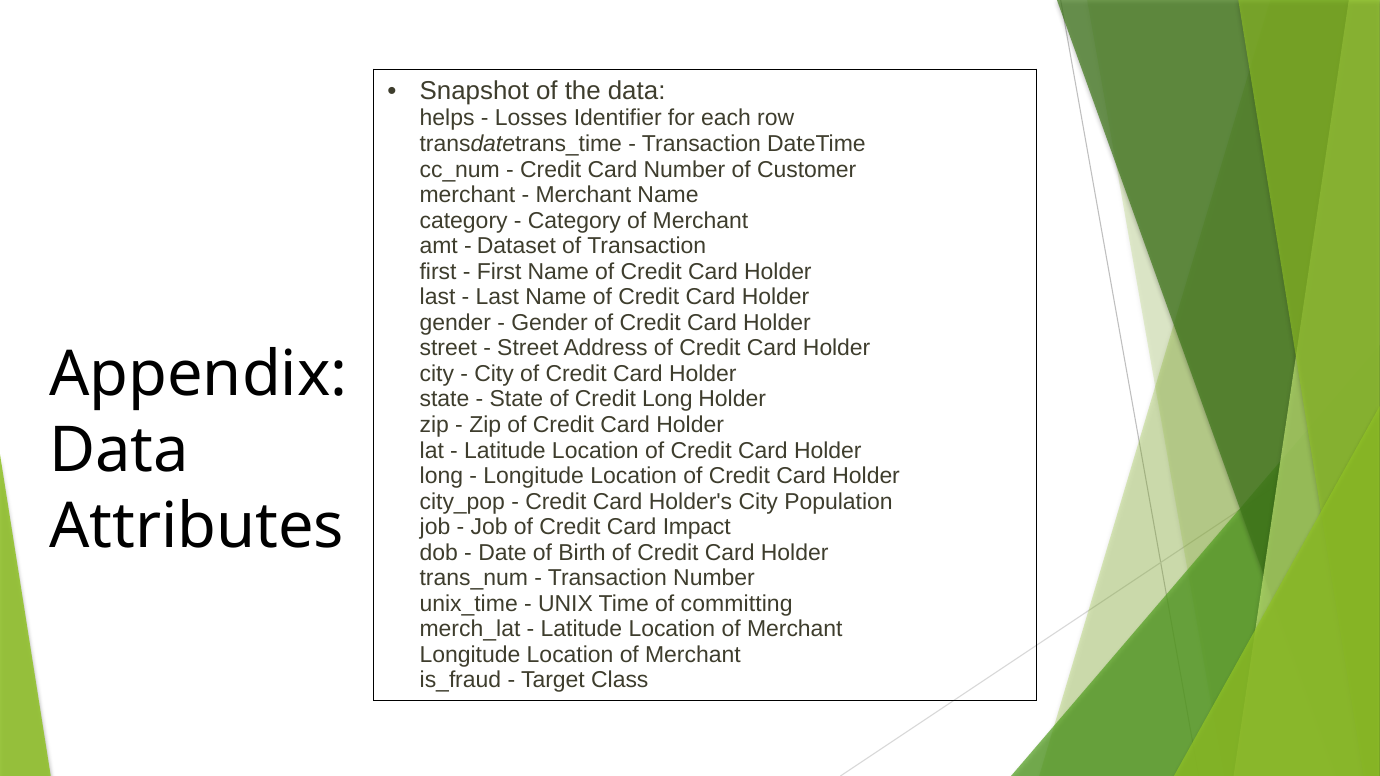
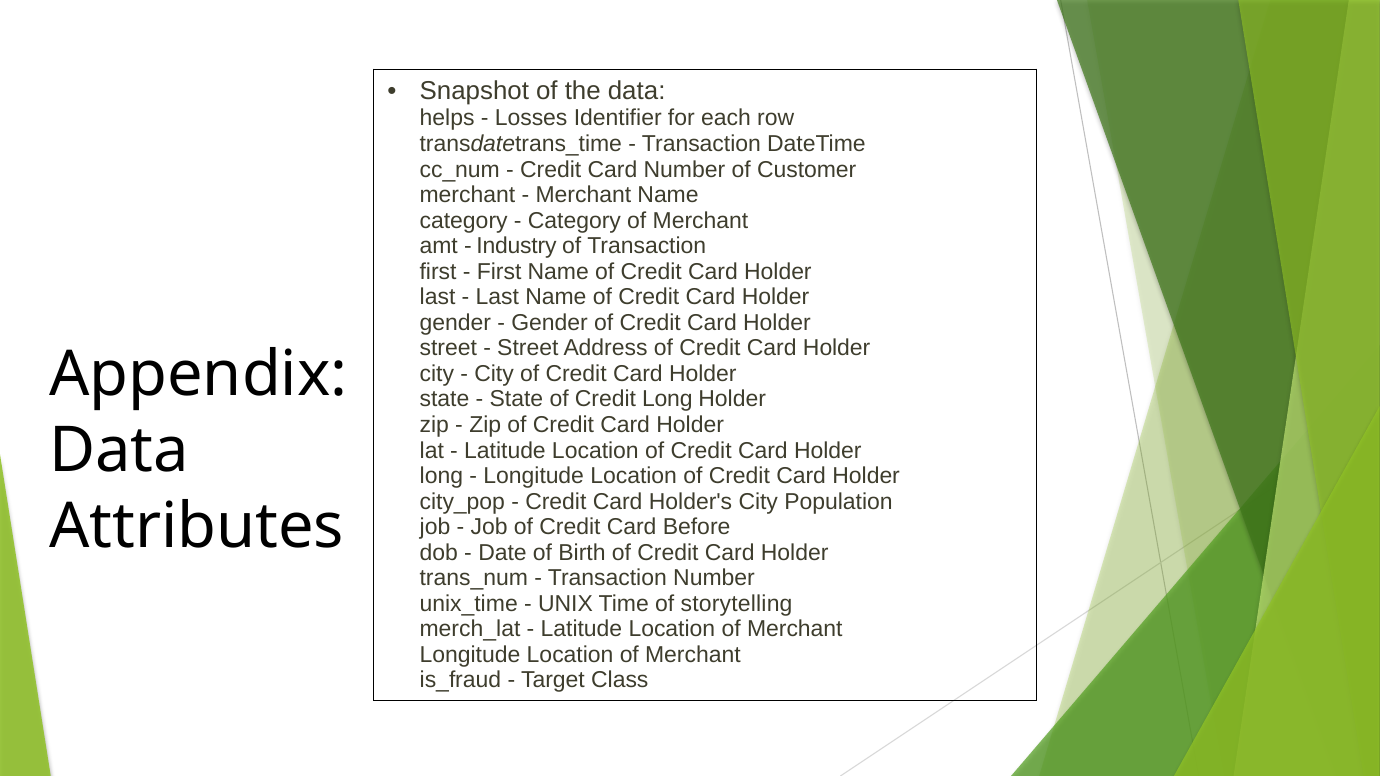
Dataset: Dataset -> Industry
Impact: Impact -> Before
committing: committing -> storytelling
